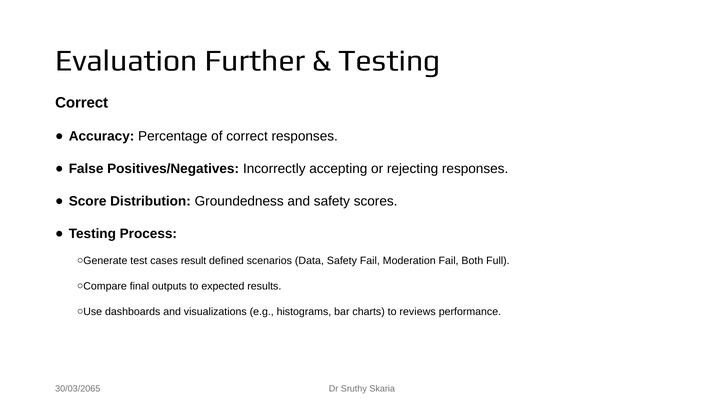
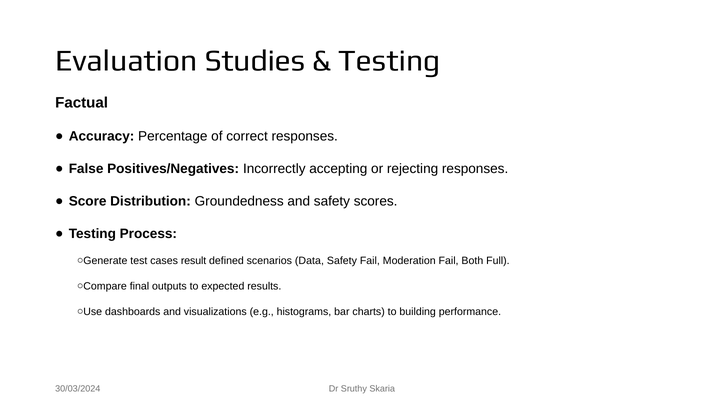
Further: Further -> Studies
Correct at (82, 103): Correct -> Factual
reviews: reviews -> building
30/03/2065: 30/03/2065 -> 30/03/2024
